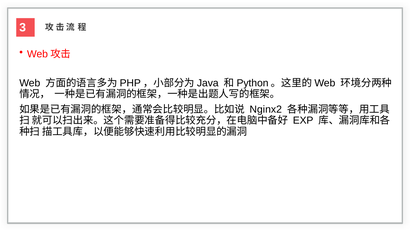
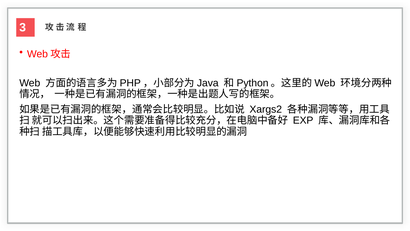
Nginx2: Nginx2 -> Xargs2
